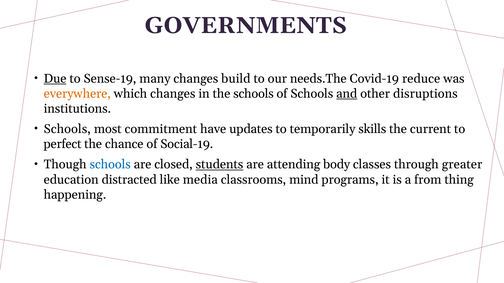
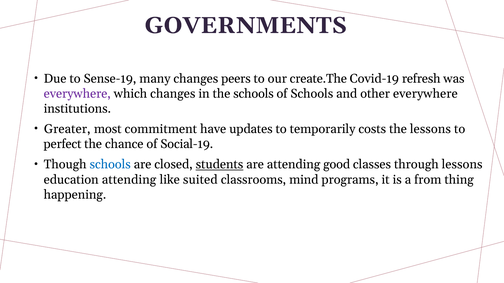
Due underline: present -> none
build: build -> peers
needs.The: needs.The -> create.The
reduce: reduce -> refresh
everywhere at (77, 94) colour: orange -> purple
and underline: present -> none
other disruptions: disruptions -> everywhere
Schools at (67, 129): Schools -> Greater
skills: skills -> costs
the current: current -> lessons
body: body -> good
through greater: greater -> lessons
education distracted: distracted -> attending
media: media -> suited
